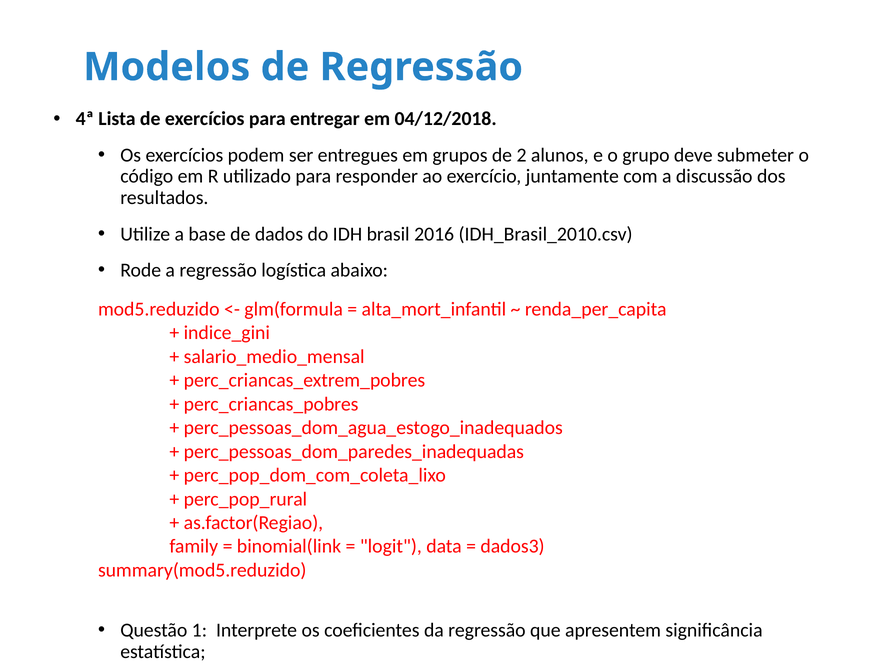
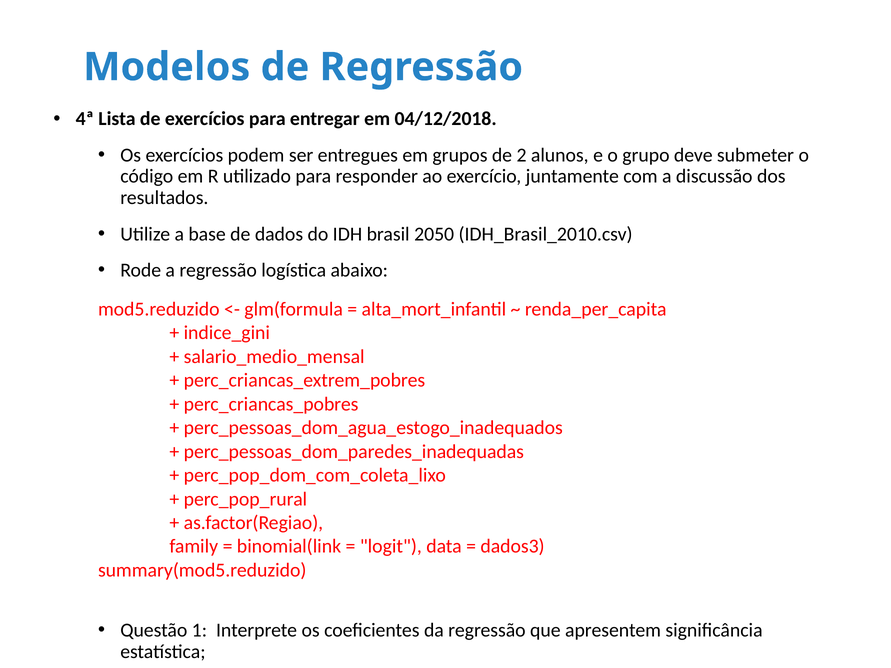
2016: 2016 -> 2050
